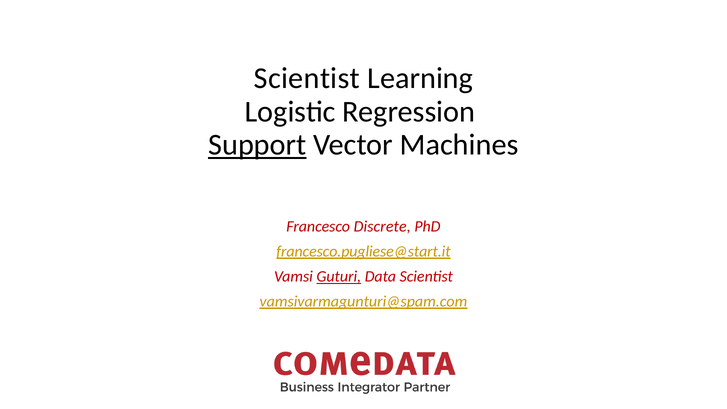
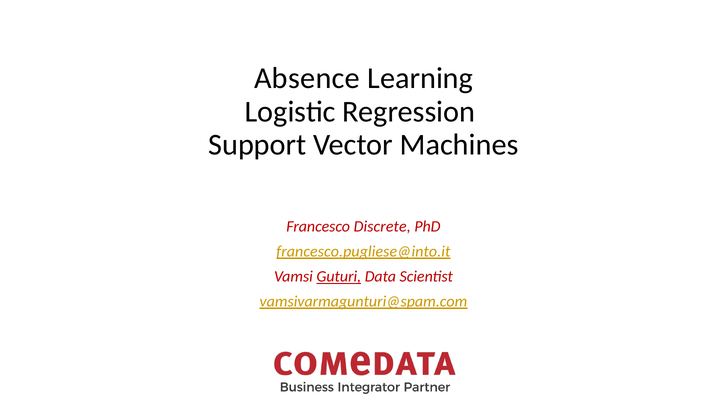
Scientist at (307, 78): Scientist -> Absence
Support underline: present -> none
francesco.pugliese@start.it: francesco.pugliese@start.it -> francesco.pugliese@into.it
